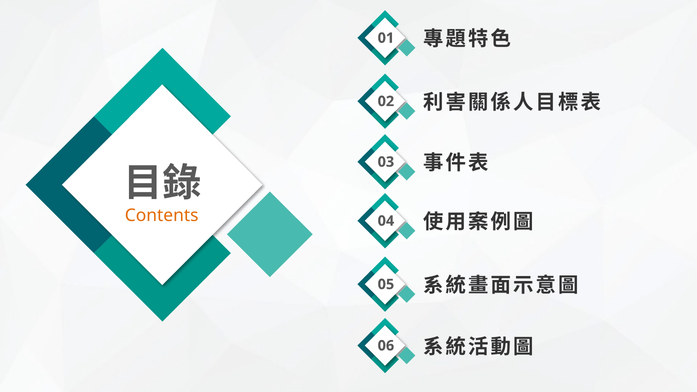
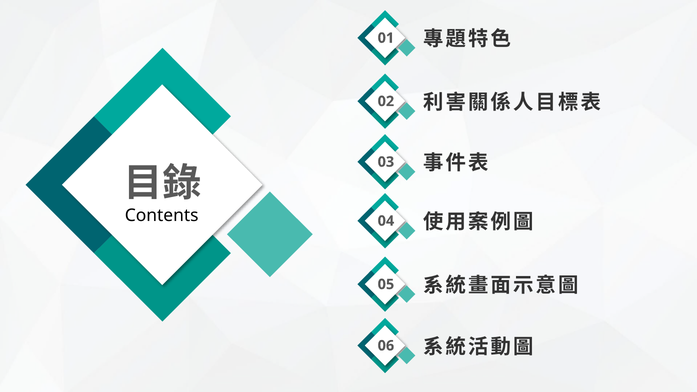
Contents colour: orange -> black
